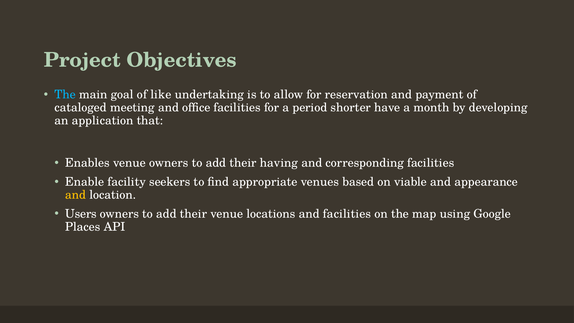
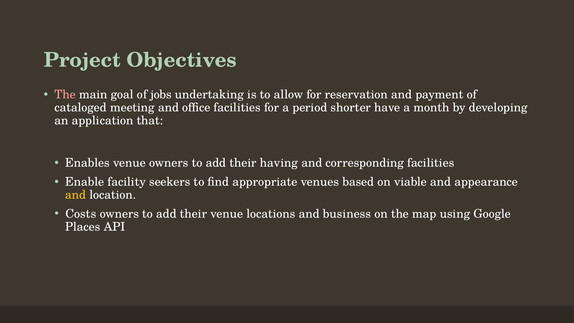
The at (65, 95) colour: light blue -> pink
like: like -> jobs
Users: Users -> Costs
and facilities: facilities -> business
